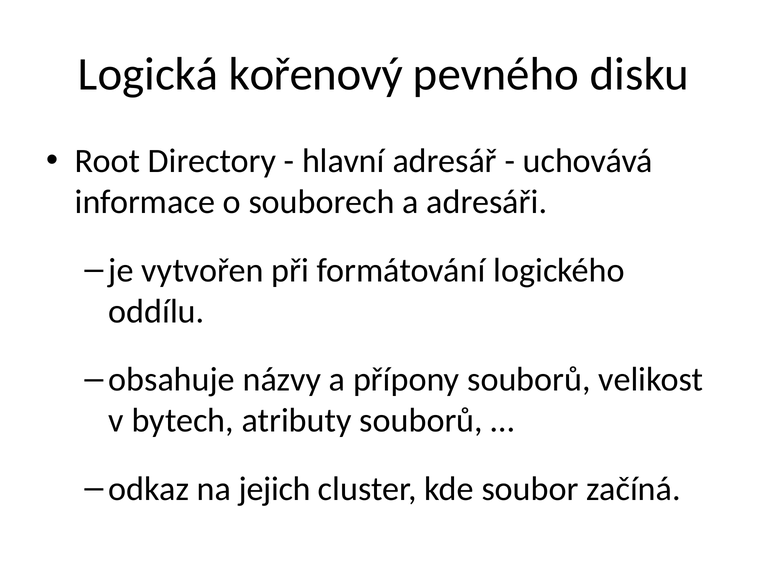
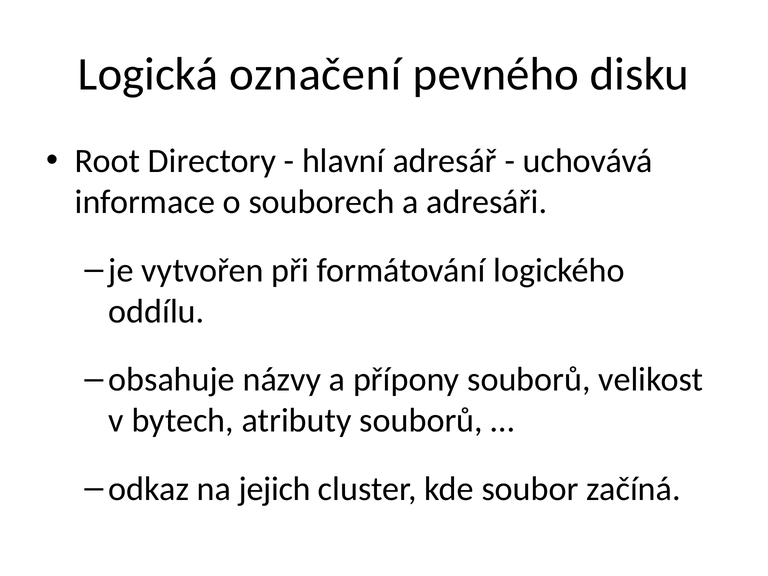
kořenový: kořenový -> označení
